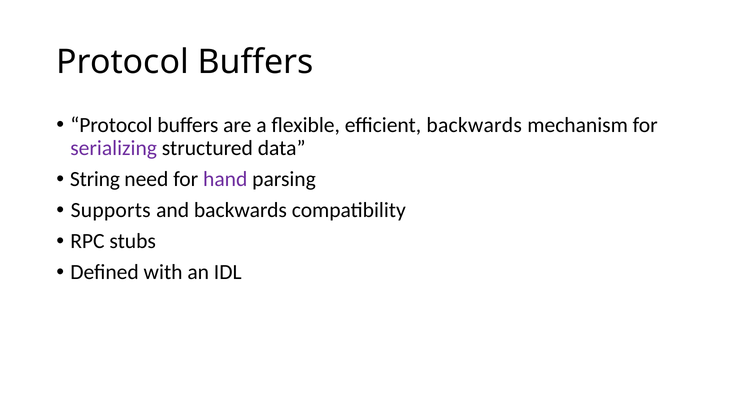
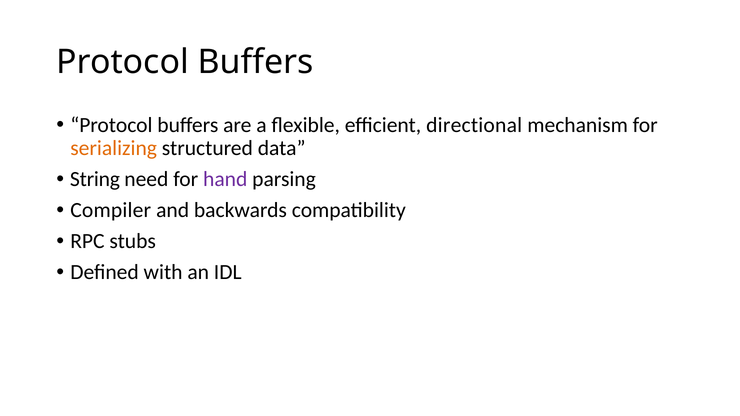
efficient backwards: backwards -> directional
serializing colour: purple -> orange
Supports: Supports -> Compiler
